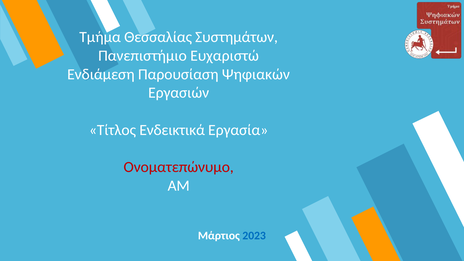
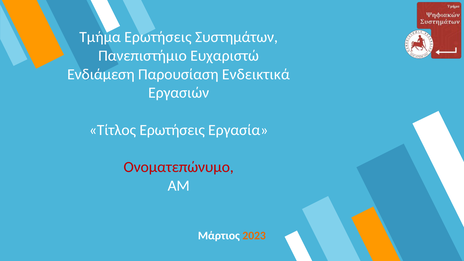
Τμήμα Θεσσαλίας: Θεσσαλίας -> Ερωτήσεις
Ψηφιακών: Ψηφιακών -> Ενδεικτικά
Τίτλος Ενδεικτικά: Ενδεικτικά -> Ερωτήσεις
2023 colour: blue -> orange
